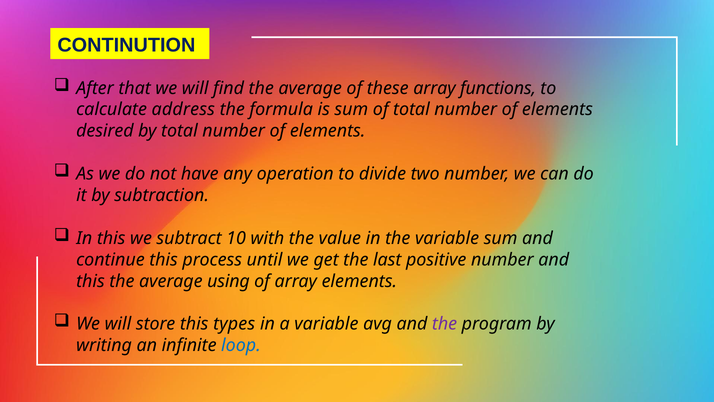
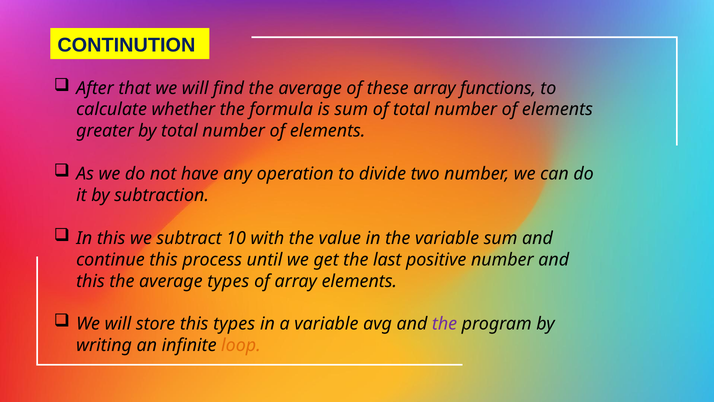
address: address -> whether
desired: desired -> greater
average using: using -> types
loop colour: blue -> orange
